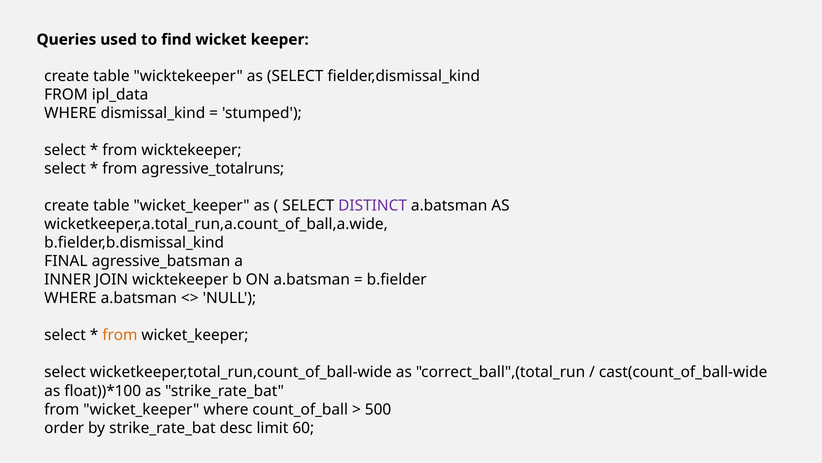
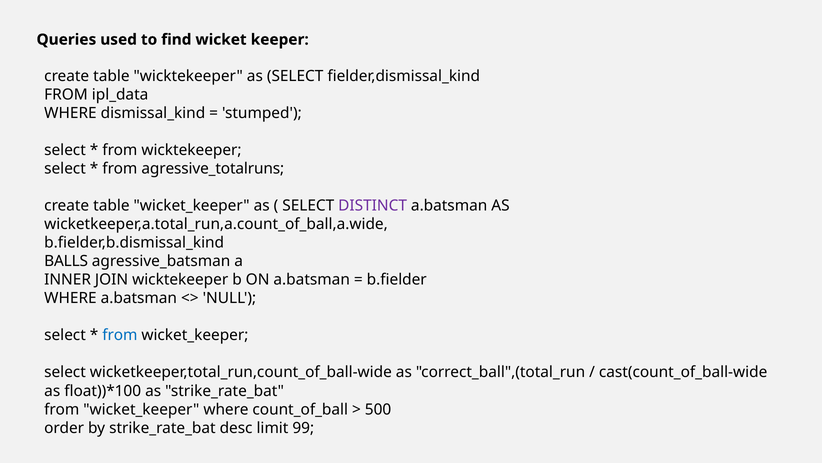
FINAL: FINAL -> BALLS
from at (120, 335) colour: orange -> blue
60: 60 -> 99
